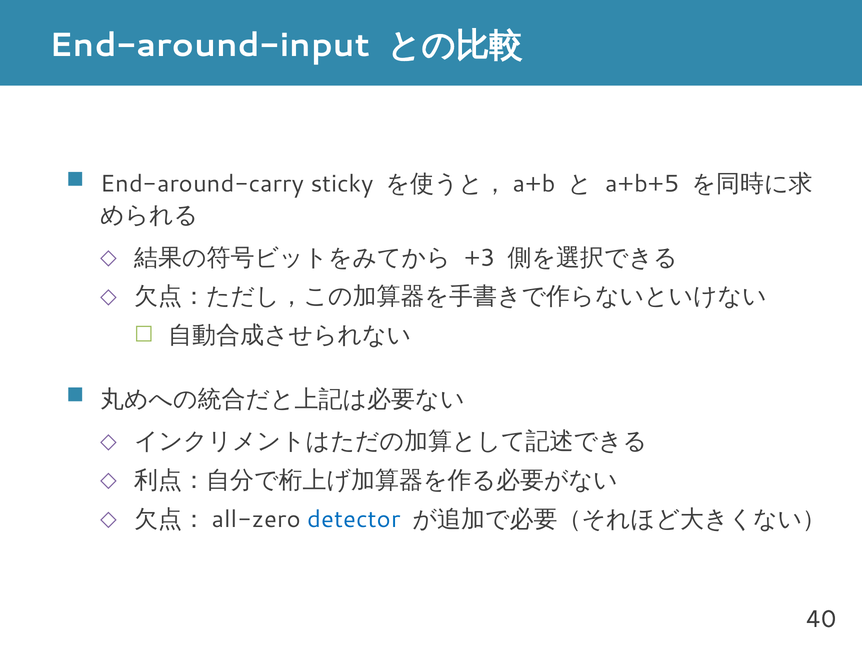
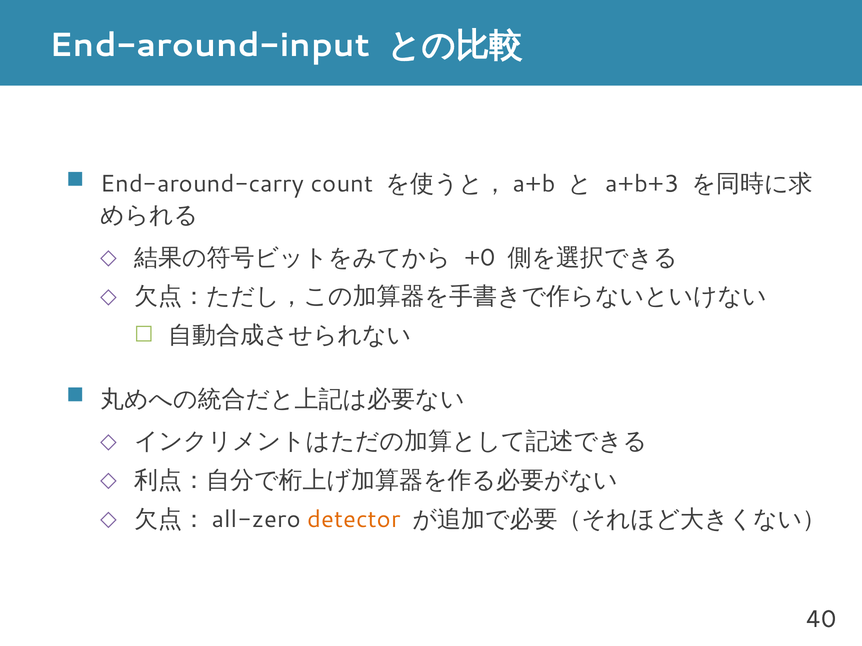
sticky: sticky -> count
a+b+5: a+b+5 -> a+b+3
+3: +3 -> +0
detector colour: blue -> orange
